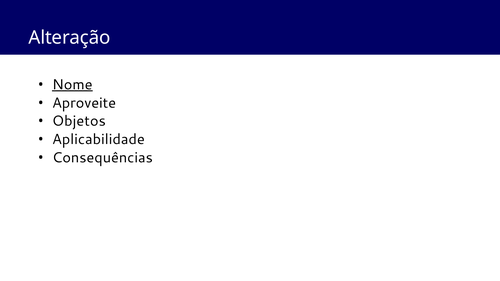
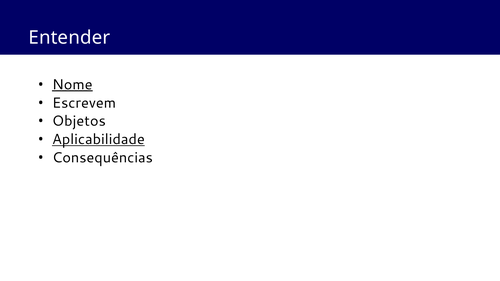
Alteração: Alteração -> Entender
Aproveite: Aproveite -> Escrevem
Aplicabilidade underline: none -> present
